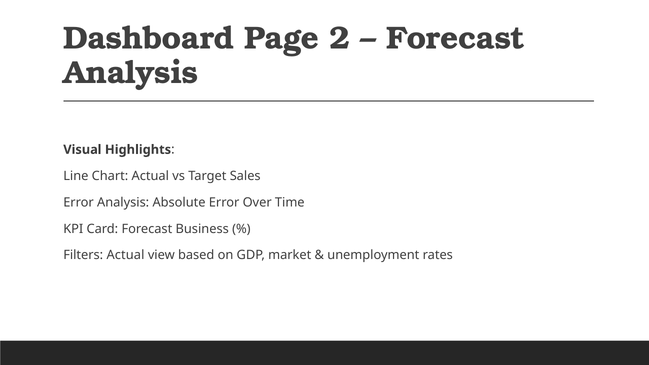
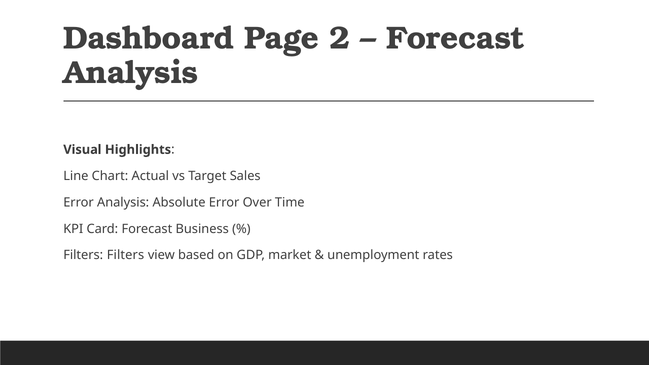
Filters Actual: Actual -> Filters
